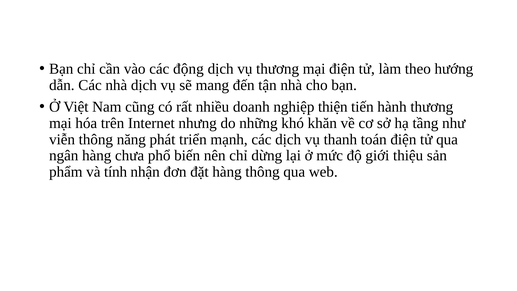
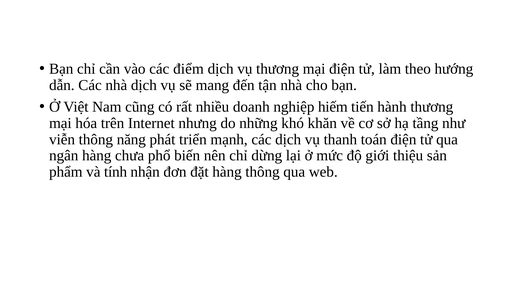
động: động -> điểm
thiện: thiện -> hiếm
